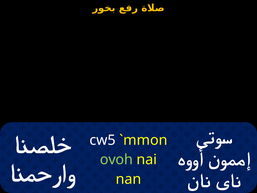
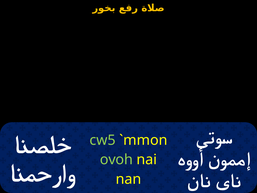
cw5 colour: white -> light green
